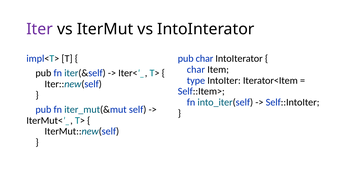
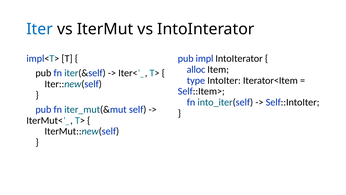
Iter colour: purple -> blue
pub char: char -> impl
char at (196, 69): char -> alloc
